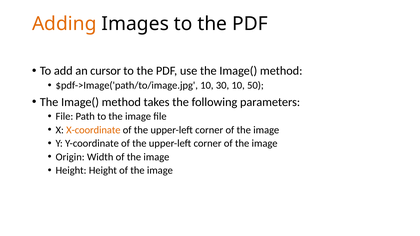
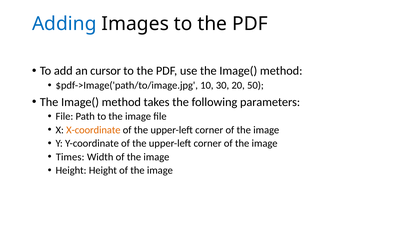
Adding colour: orange -> blue
30 10: 10 -> 20
Origin: Origin -> Times
